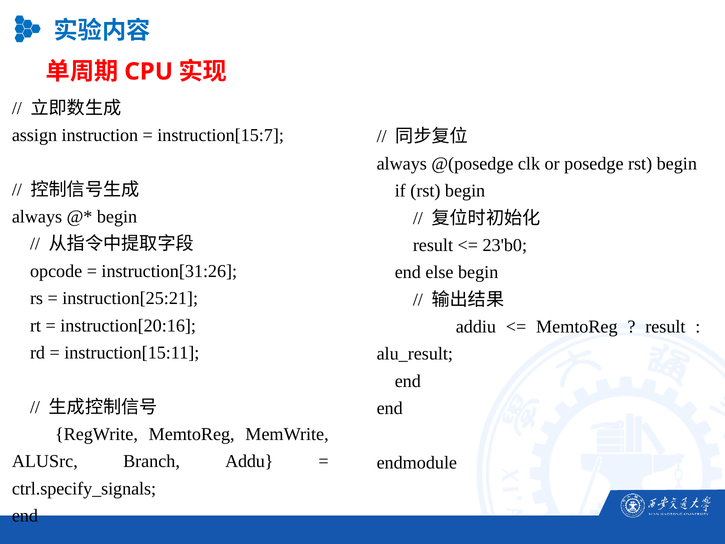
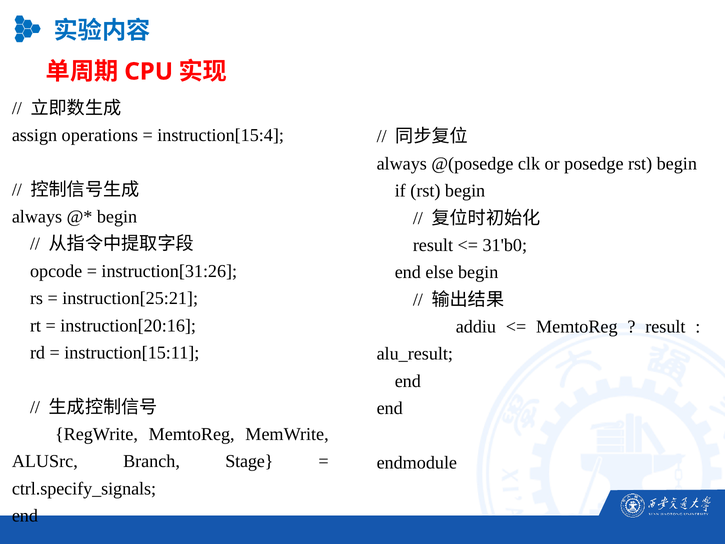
instruction: instruction -> operations
instruction[15:7: instruction[15:7 -> instruction[15:4
23'b0: 23'b0 -> 31'b0
Addu: Addu -> Stage
